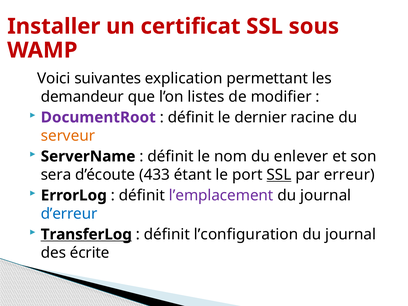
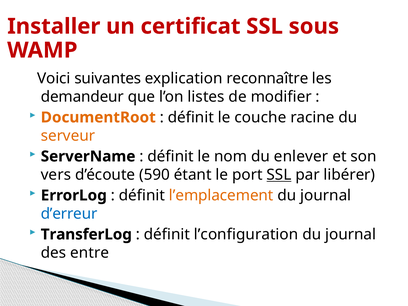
permettant: permettant -> reconnaître
DocumentRoot colour: purple -> orange
dernier: dernier -> couche
sera: sera -> vers
433: 433 -> 590
erreur: erreur -> libérer
l’emplacement colour: purple -> orange
TransferLog underline: present -> none
écrite: écrite -> entre
